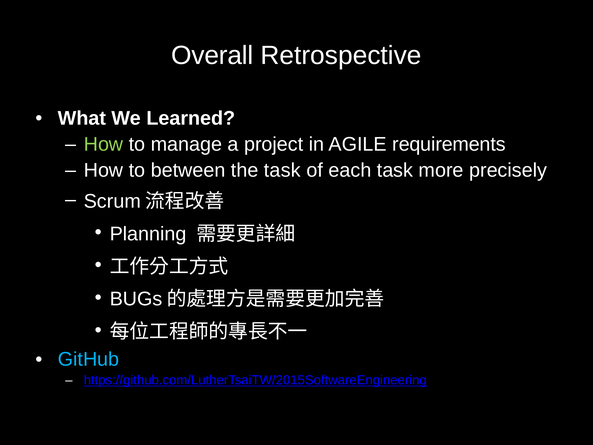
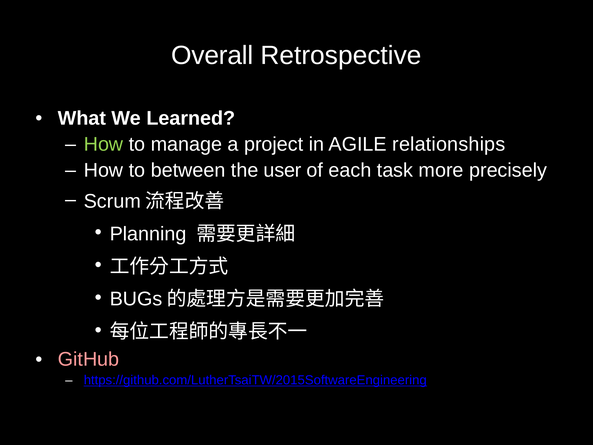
requirements: requirements -> relationships
the task: task -> user
GitHub colour: light blue -> pink
